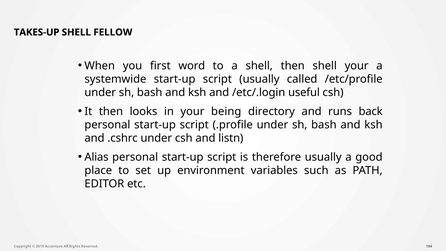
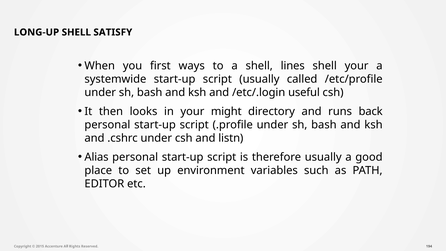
TAKES-UP: TAKES-UP -> LONG-UP
FELLOW: FELLOW -> SATISFY
word: word -> ways
shell then: then -> lines
being: being -> might
